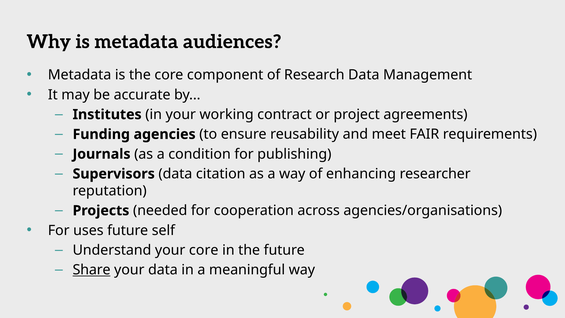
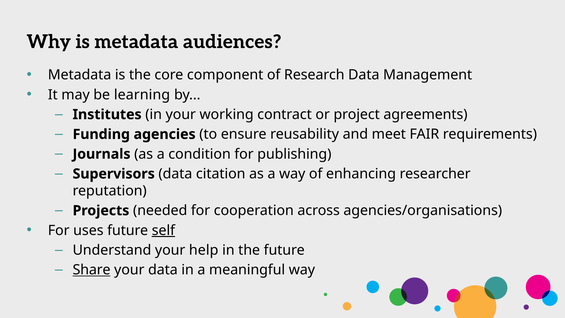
accurate: accurate -> learning
self underline: none -> present
your core: core -> help
